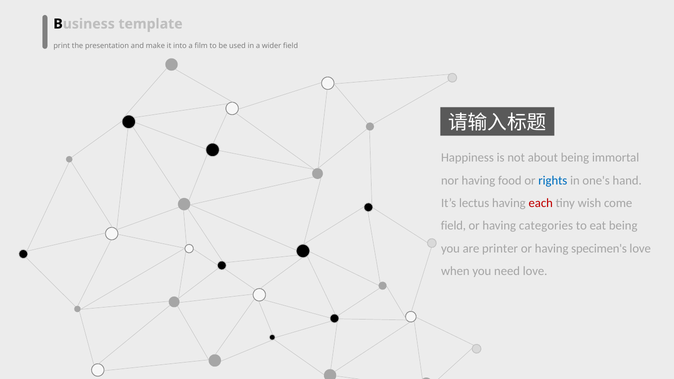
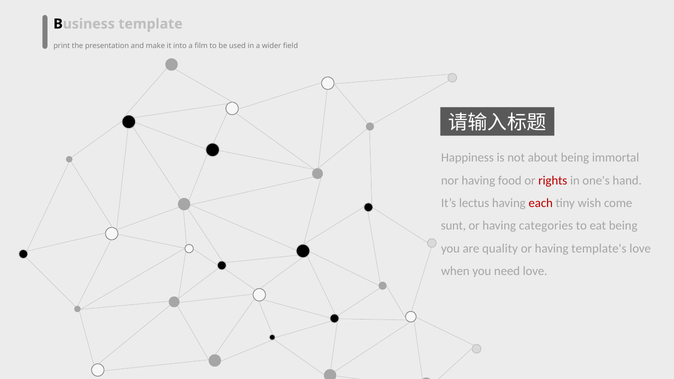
rights colour: blue -> red
field at (453, 226): field -> sunt
printer: printer -> quality
specimen's: specimen's -> template's
